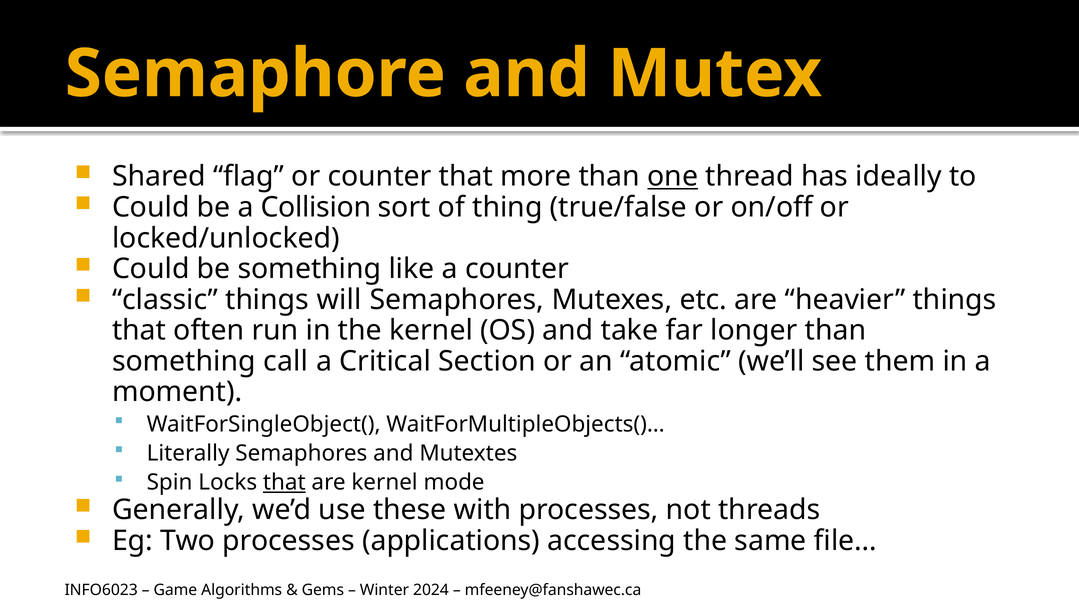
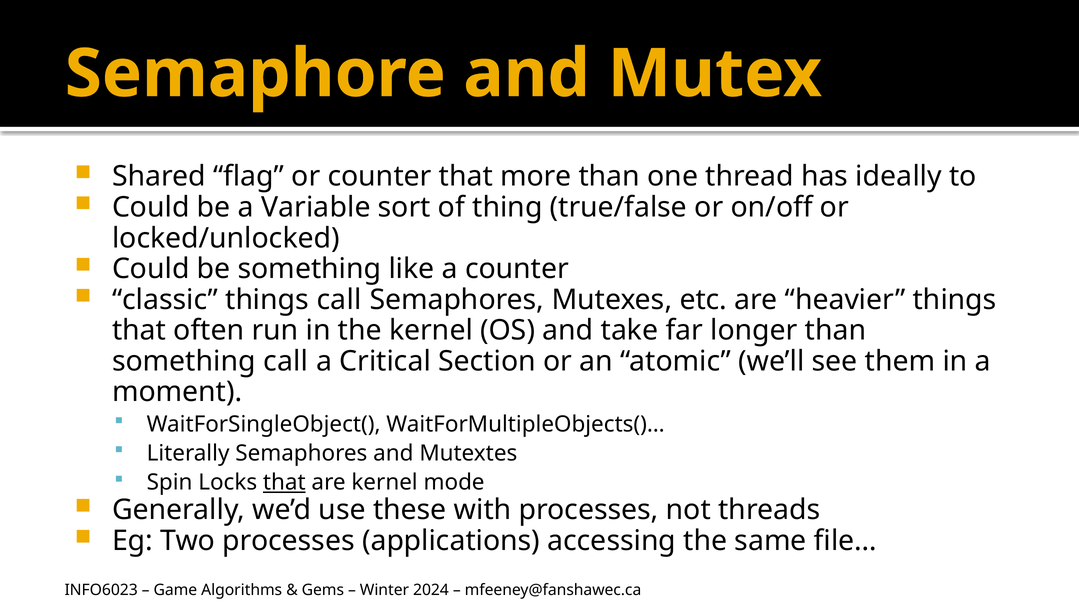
one underline: present -> none
Collision: Collision -> Variable
things will: will -> call
